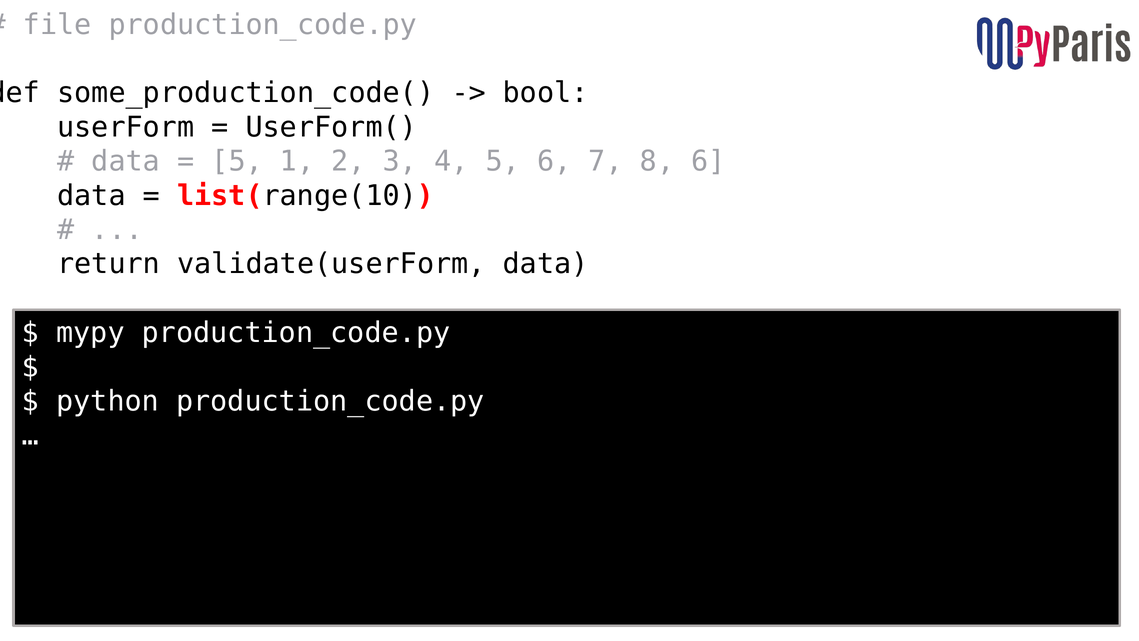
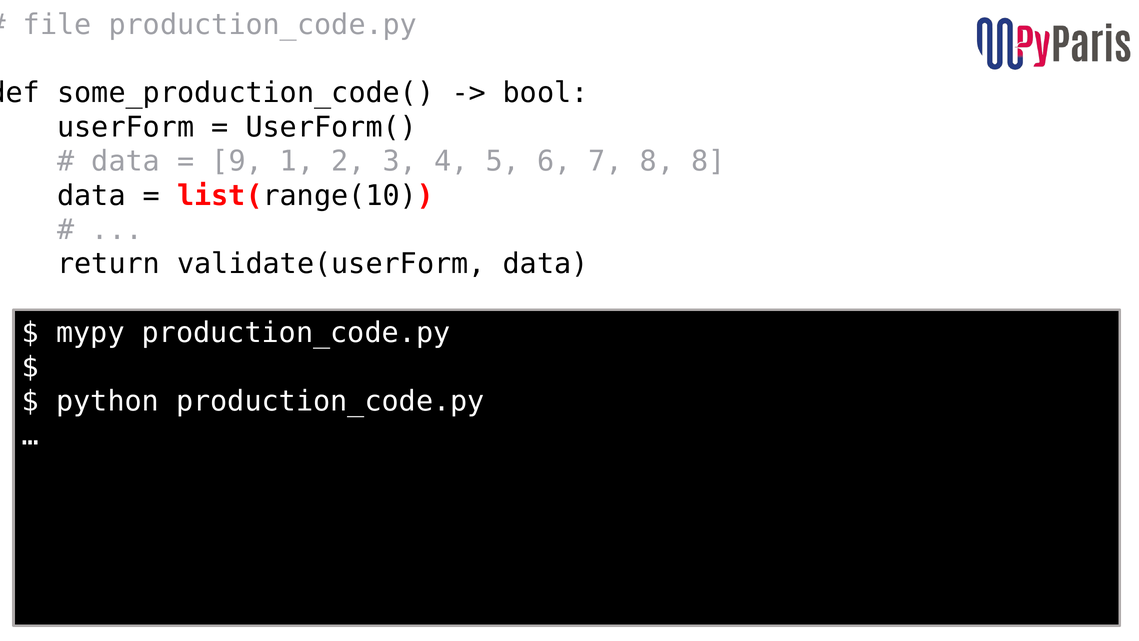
5 at (237, 161): 5 -> 9
8 6: 6 -> 8
